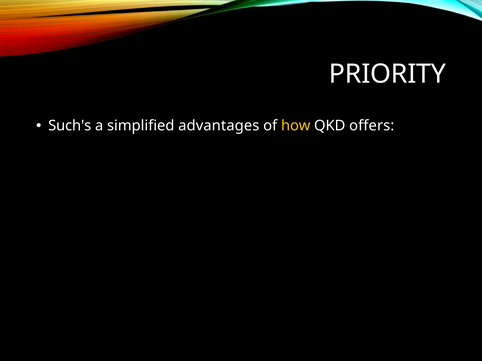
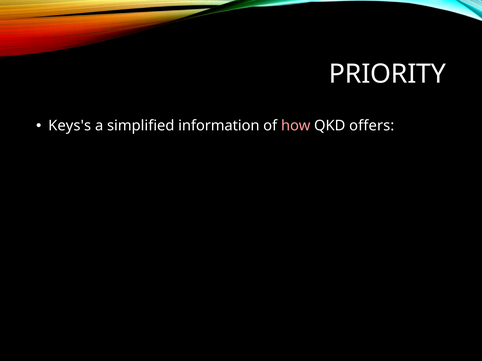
Such's: Such's -> Keys's
advantages: advantages -> information
how colour: yellow -> pink
